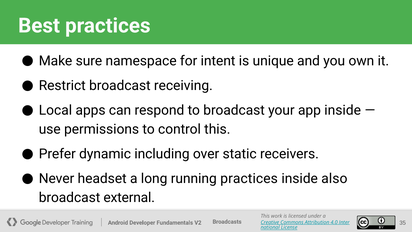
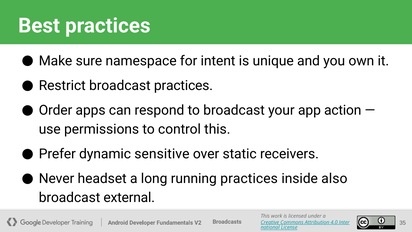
broadcast receiving: receiving -> practices
Local: Local -> Order
app inside: inside -> action
including: including -> sensitive
